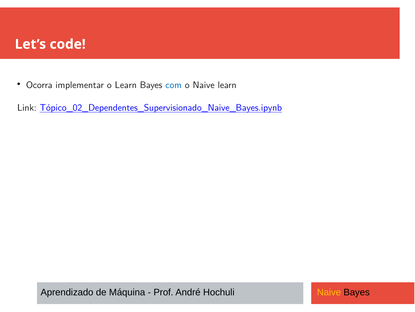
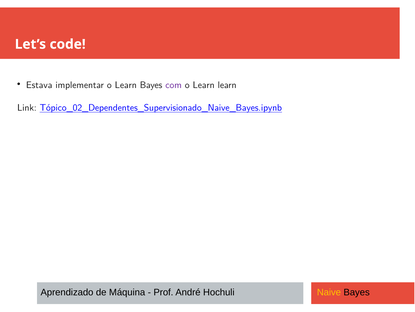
Ocorra: Ocorra -> Estava
com colour: blue -> purple
Naive at (204, 85): Naive -> Learn
